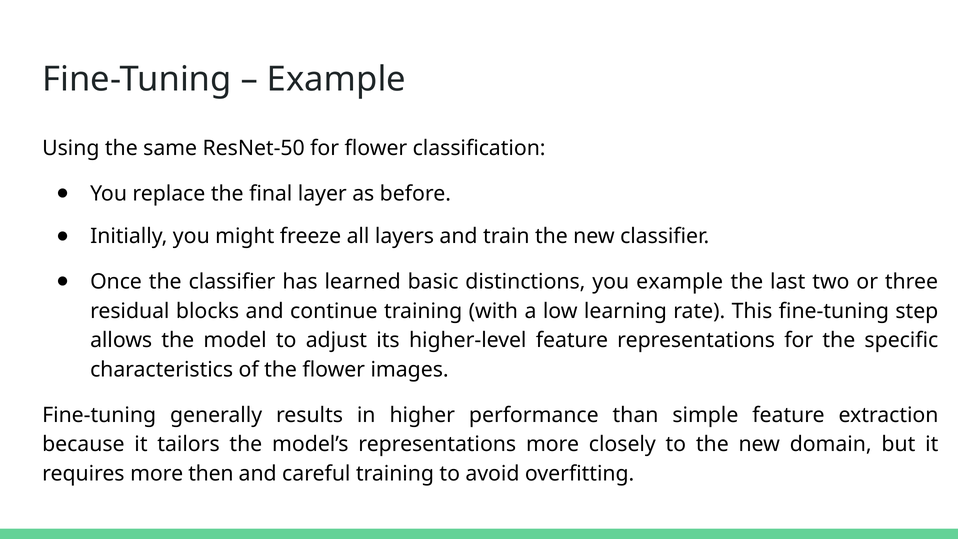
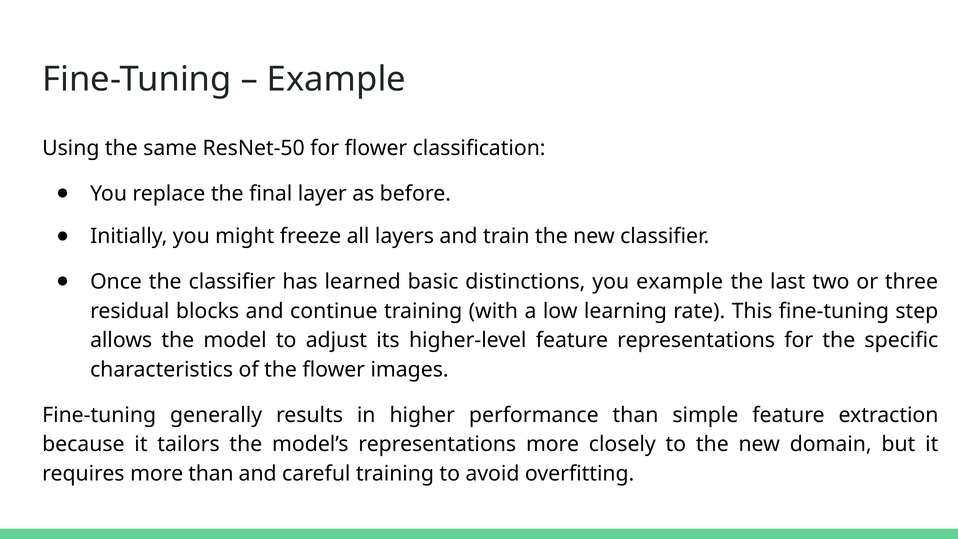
more then: then -> than
